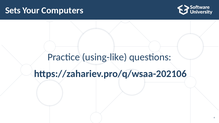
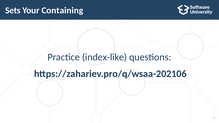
Computers: Computers -> Containing
using-like: using-like -> index-like
